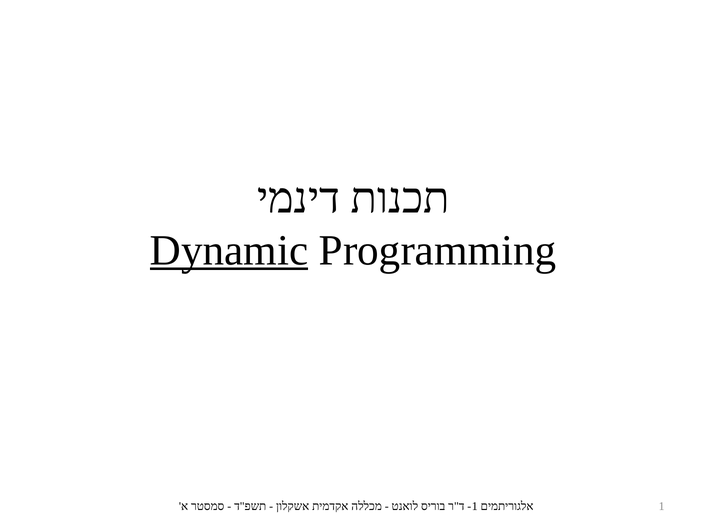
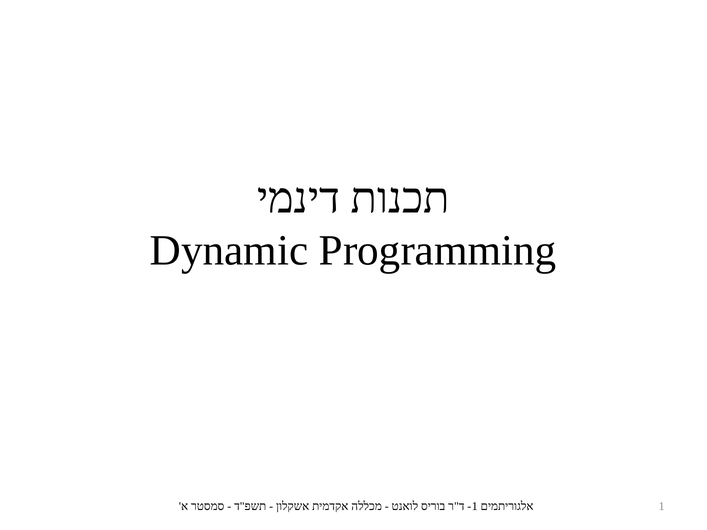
Dynamic underline: present -> none
